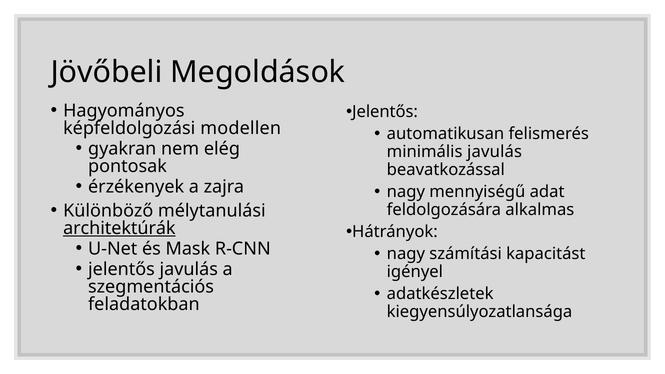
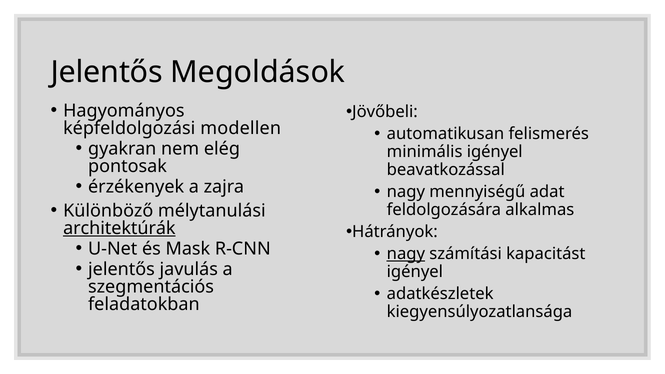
Jövőbeli at (107, 72): Jövőbeli -> Jelentős
Jelentős at (385, 112): Jelentős -> Jövőbeli
minimális javulás: javulás -> igényel
nagy at (406, 254) underline: none -> present
